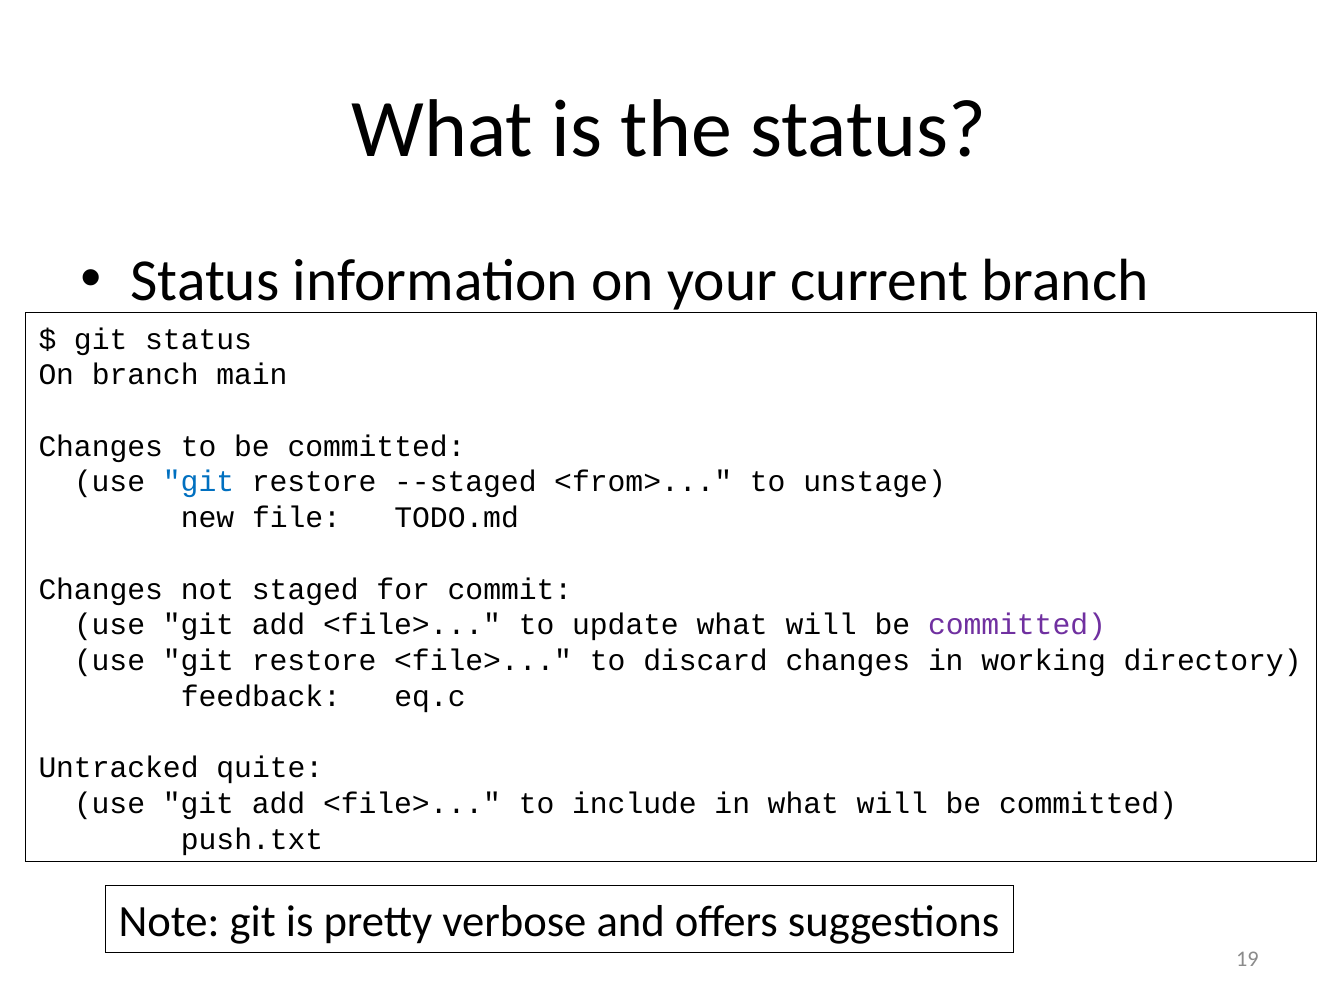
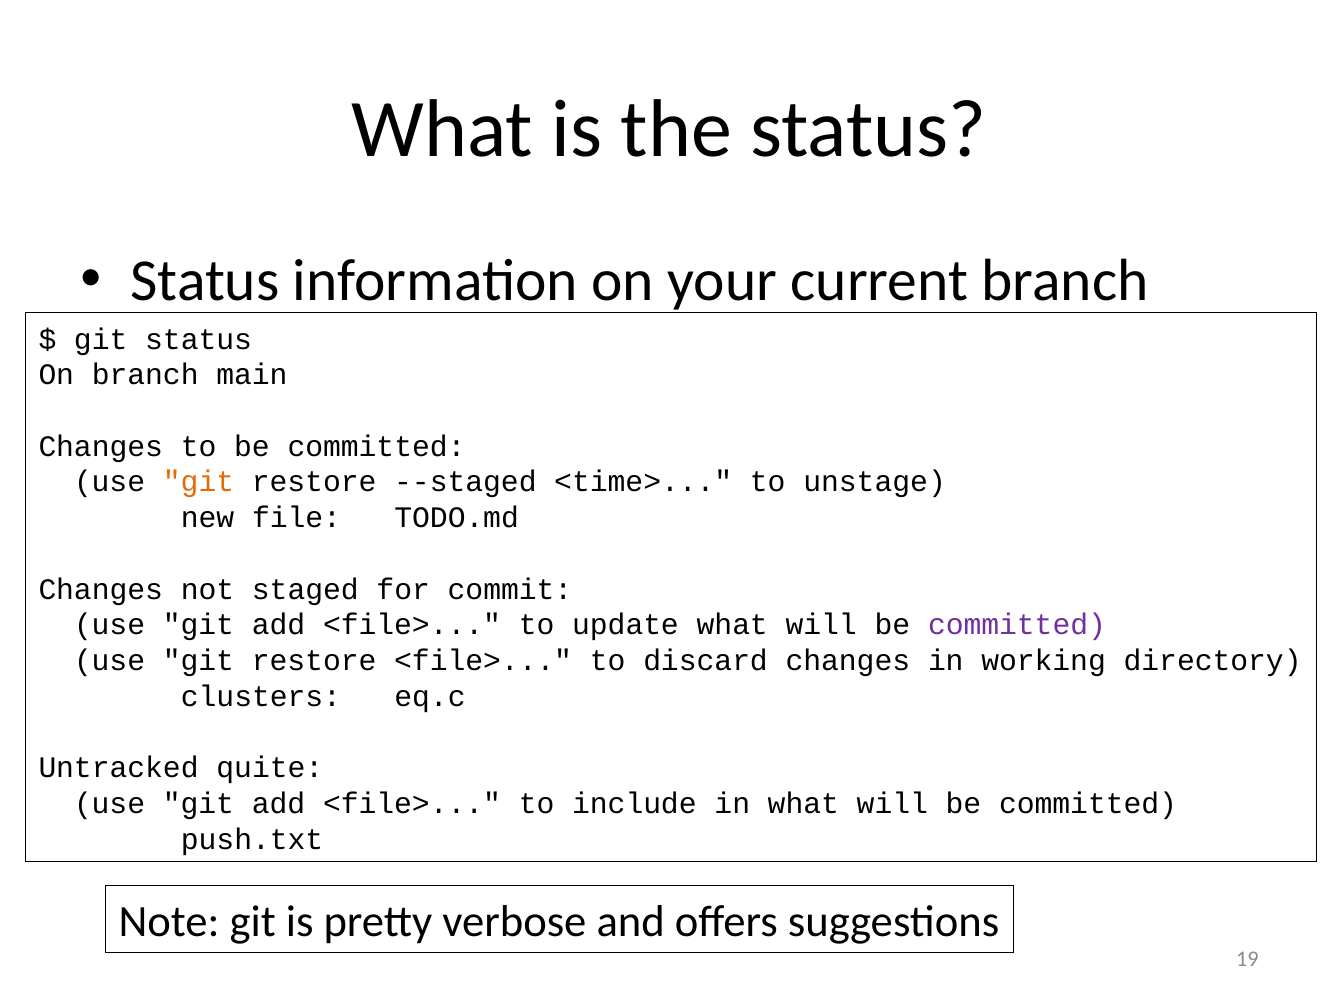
git at (199, 482) colour: blue -> orange
<from>: <from> -> <time>
feedback: feedback -> clusters
